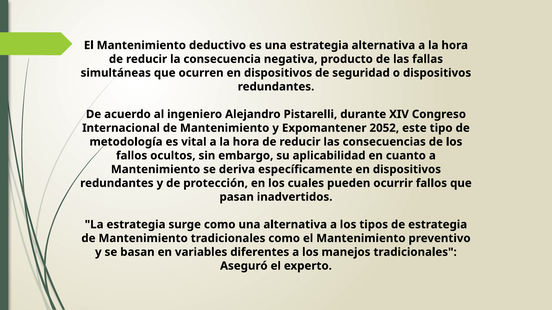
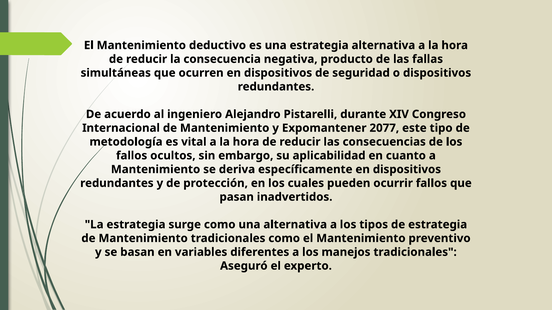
2052: 2052 -> 2077
